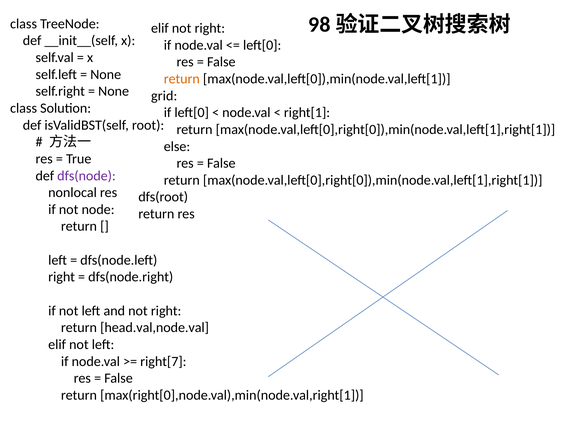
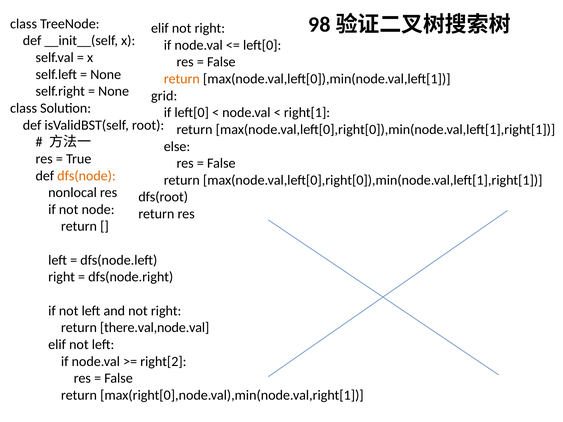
dfs(node colour: purple -> orange
head.val,node.val: head.val,node.val -> there.val,node.val
right[7: right[7 -> right[2
